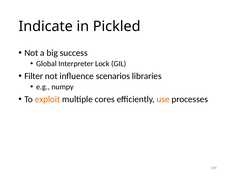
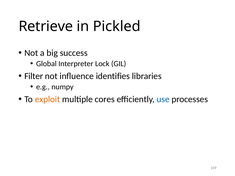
Indicate: Indicate -> Retrieve
scenarios: scenarios -> identifies
use colour: orange -> blue
